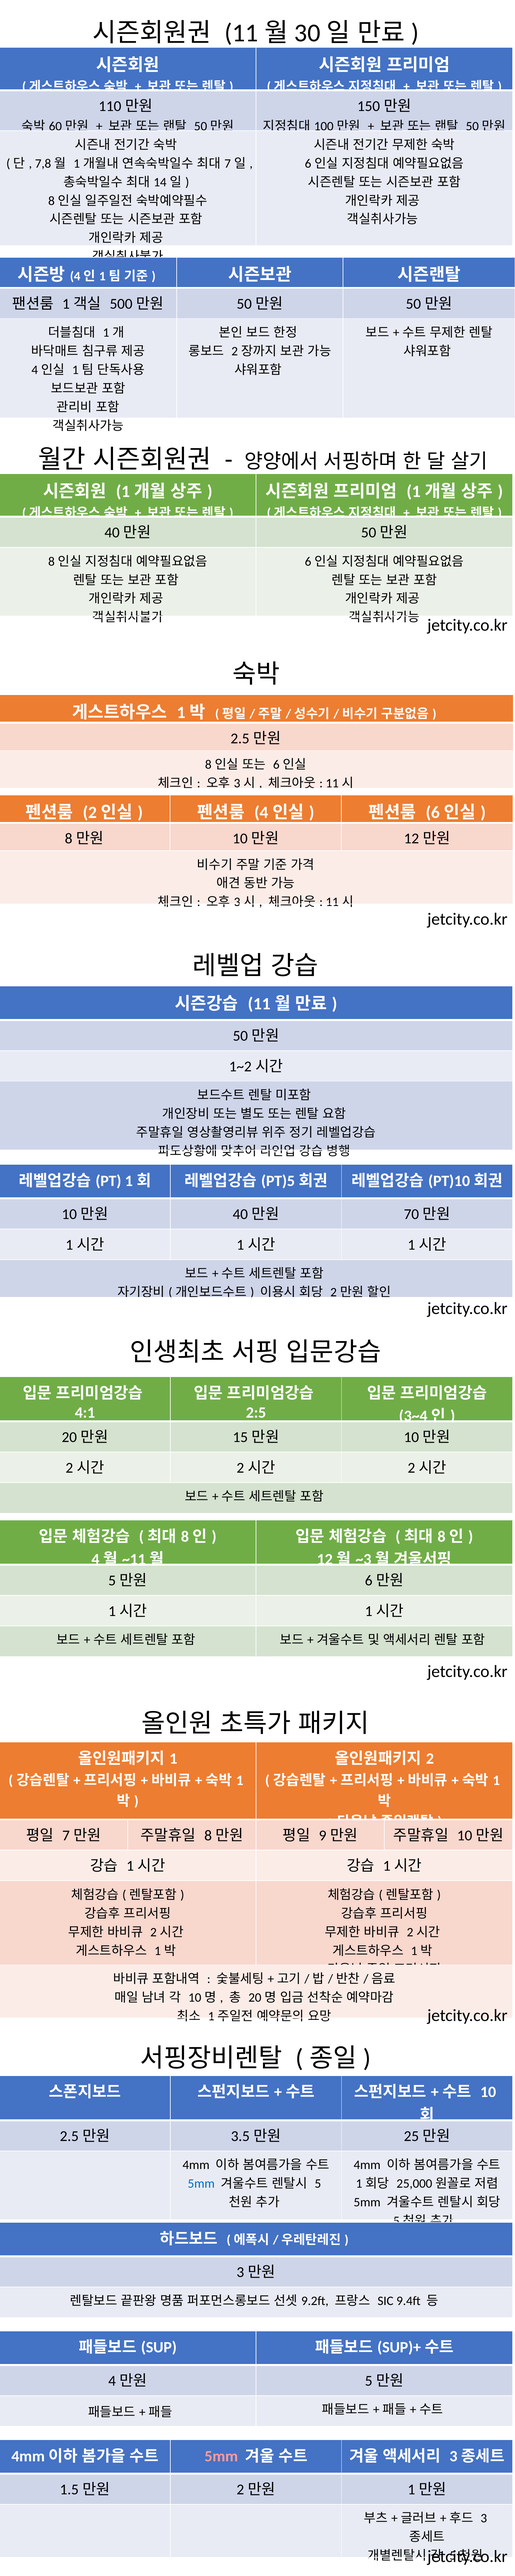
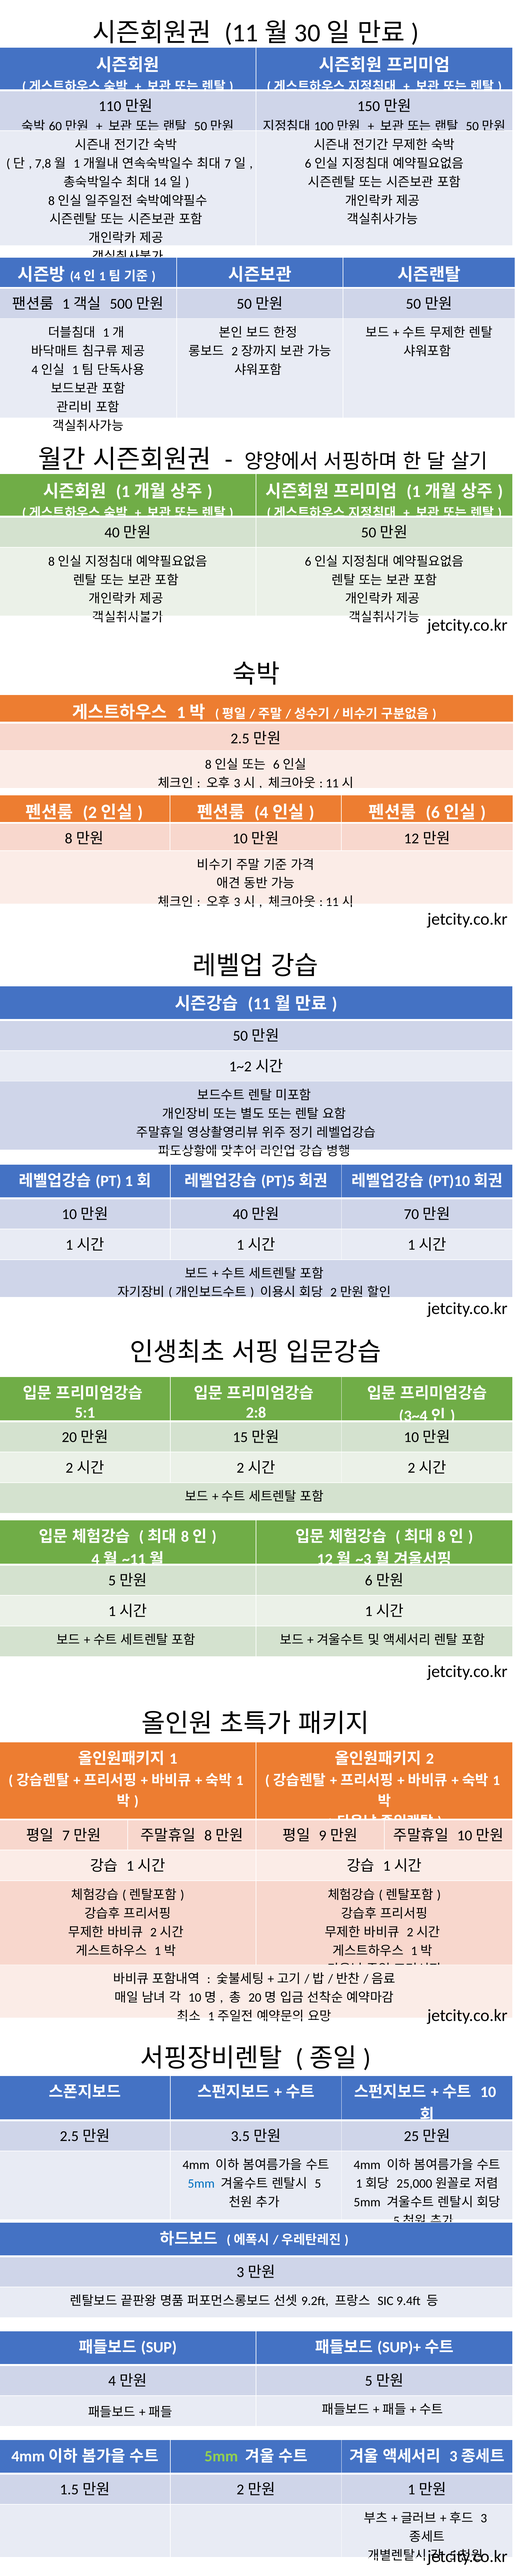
4:1: 4:1 -> 5:1
2:5: 2:5 -> 2:8
5mm at (221, 2455) colour: pink -> light green
